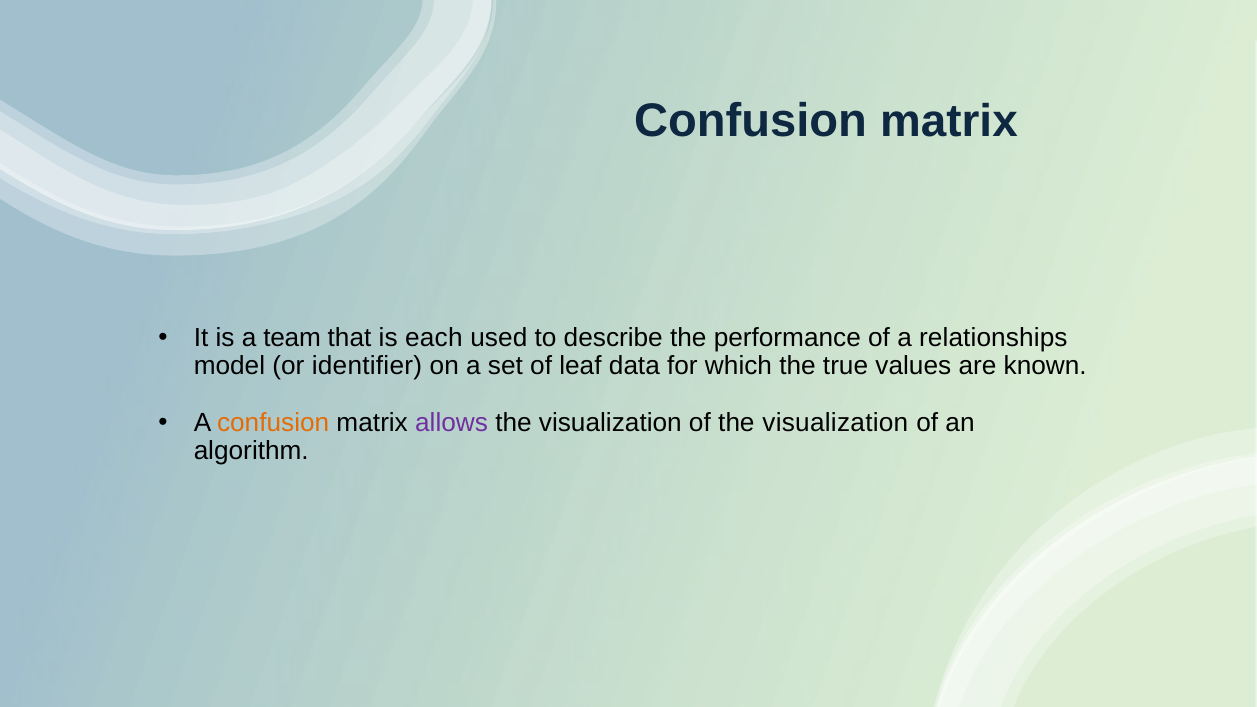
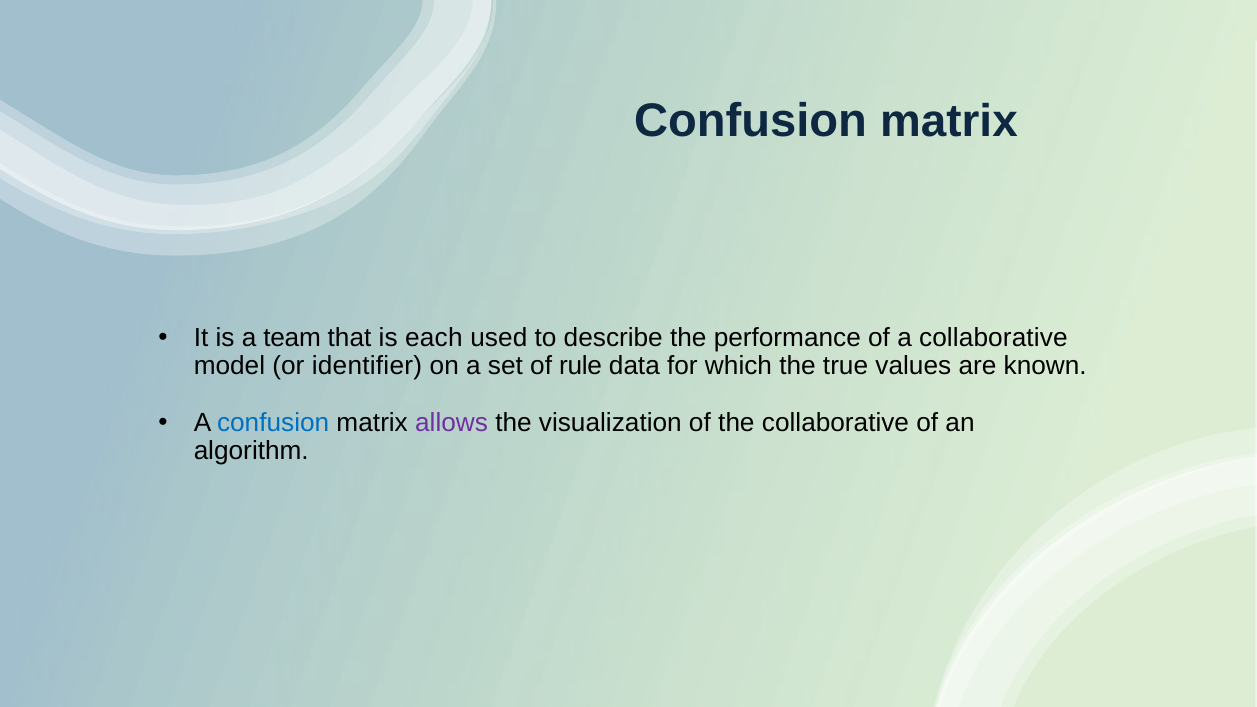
a relationships: relationships -> collaborative
leaf: leaf -> rule
confusion at (273, 423) colour: orange -> blue
of the visualization: visualization -> collaborative
